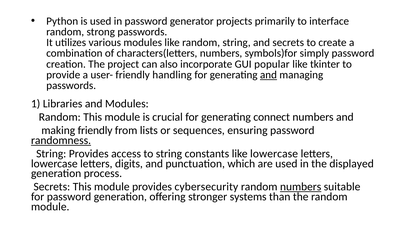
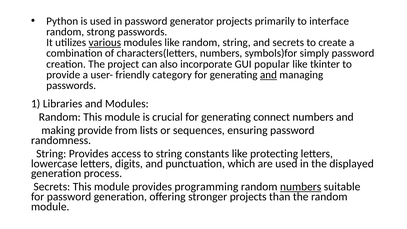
various underline: none -> present
handling: handling -> category
making friendly: friendly -> provide
randomness underline: present -> none
like lowercase: lowercase -> protecting
cybersecurity: cybersecurity -> programming
stronger systems: systems -> projects
